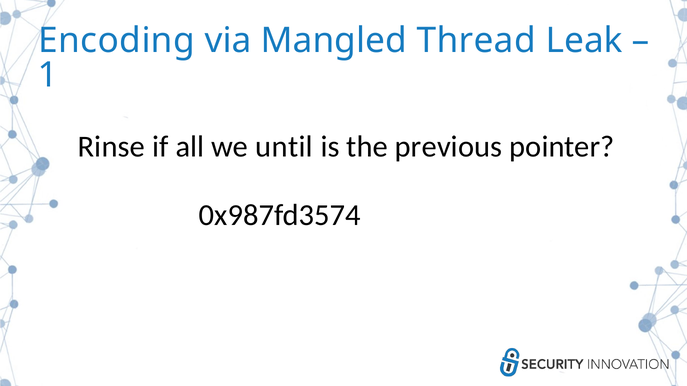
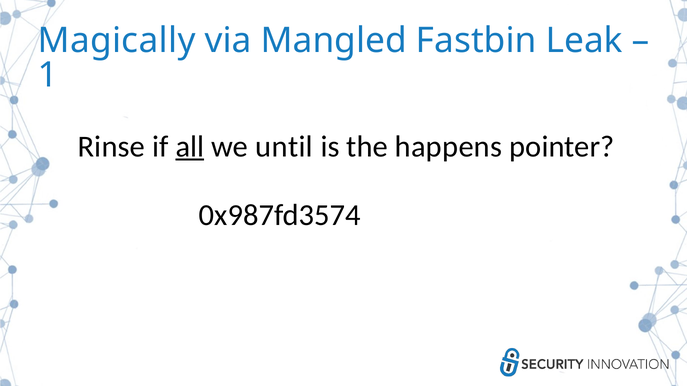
Encoding: Encoding -> Magically
Thread: Thread -> Fastbin
all underline: none -> present
previous: previous -> happens
